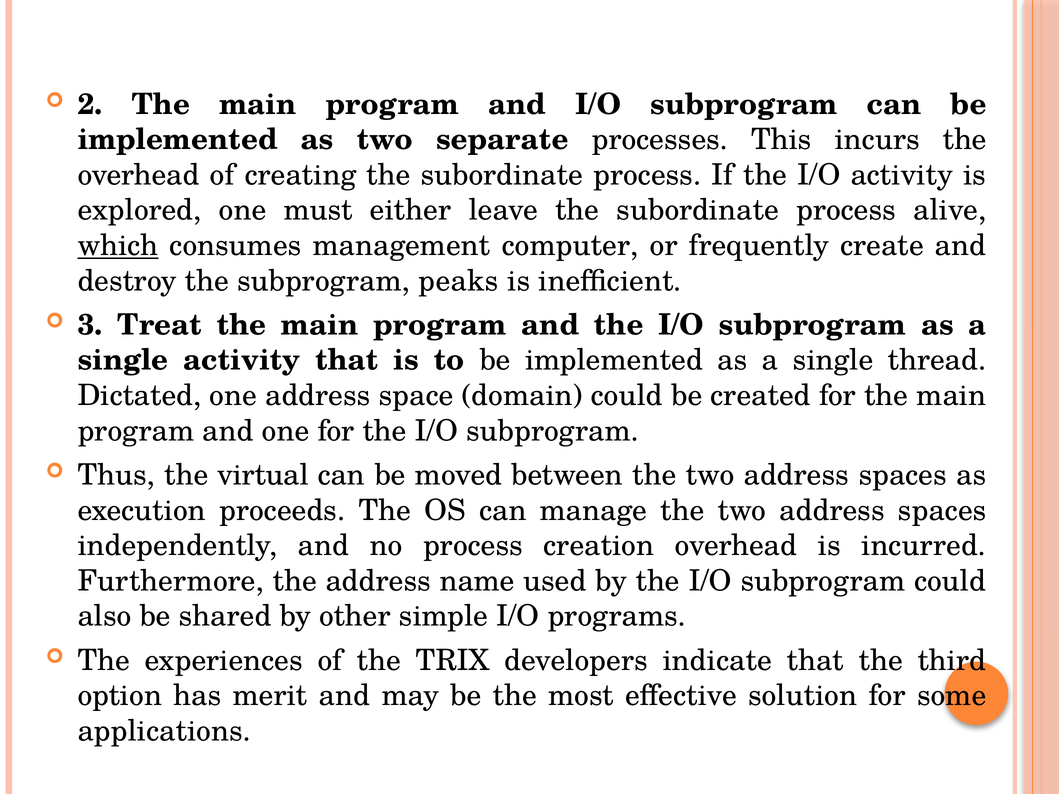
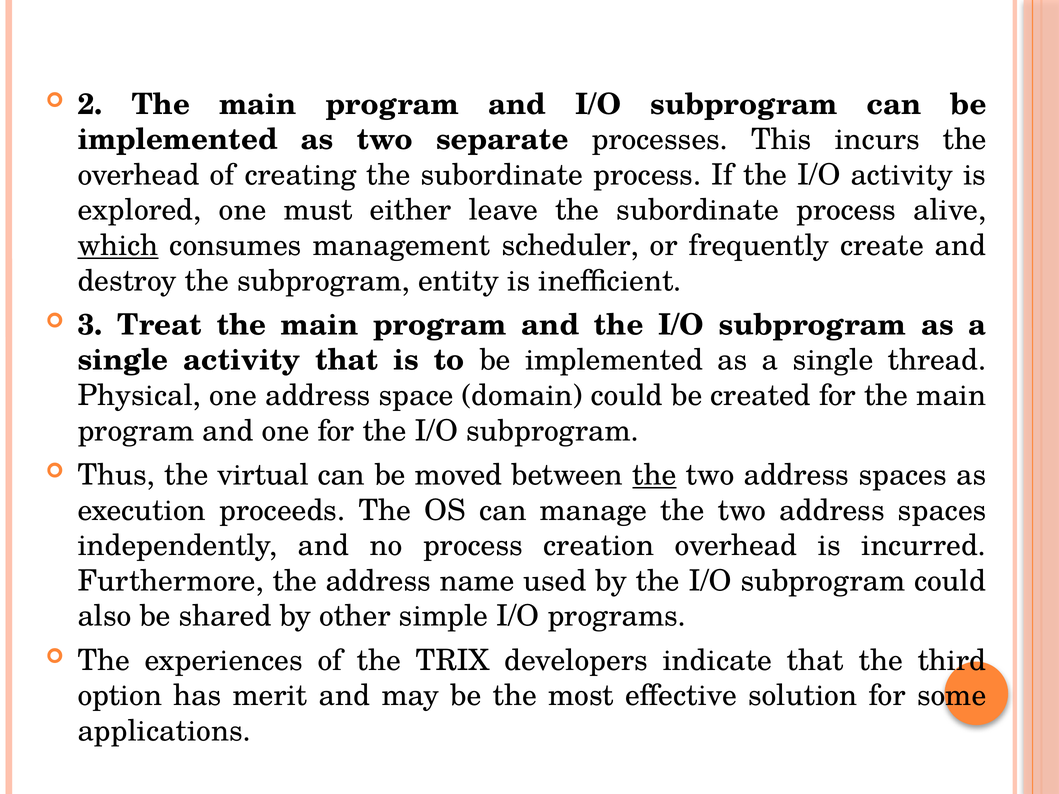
computer: computer -> scheduler
peaks: peaks -> entity
Dictated: Dictated -> Physical
the at (654, 475) underline: none -> present
